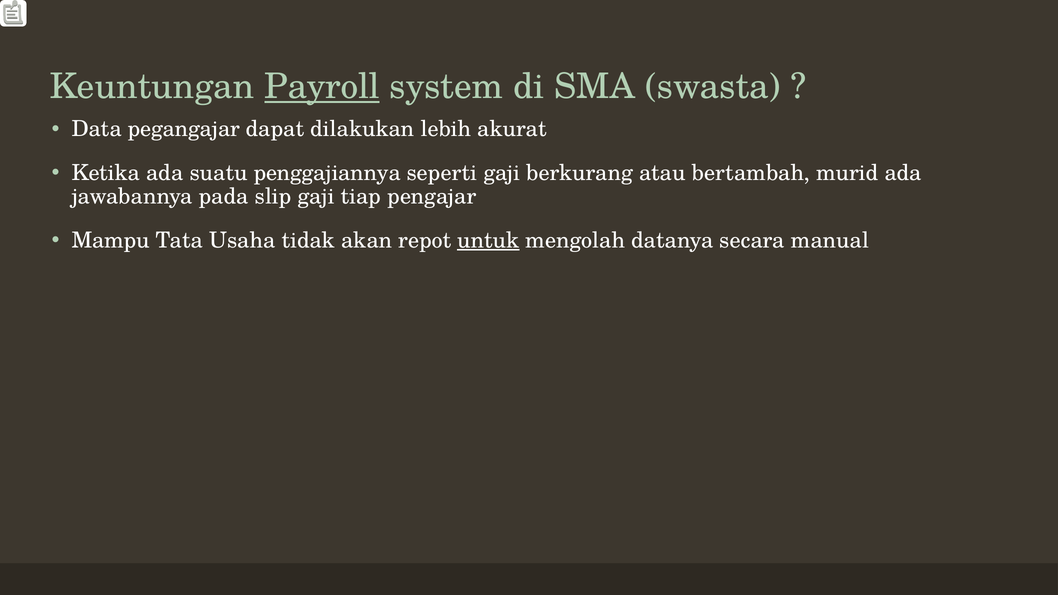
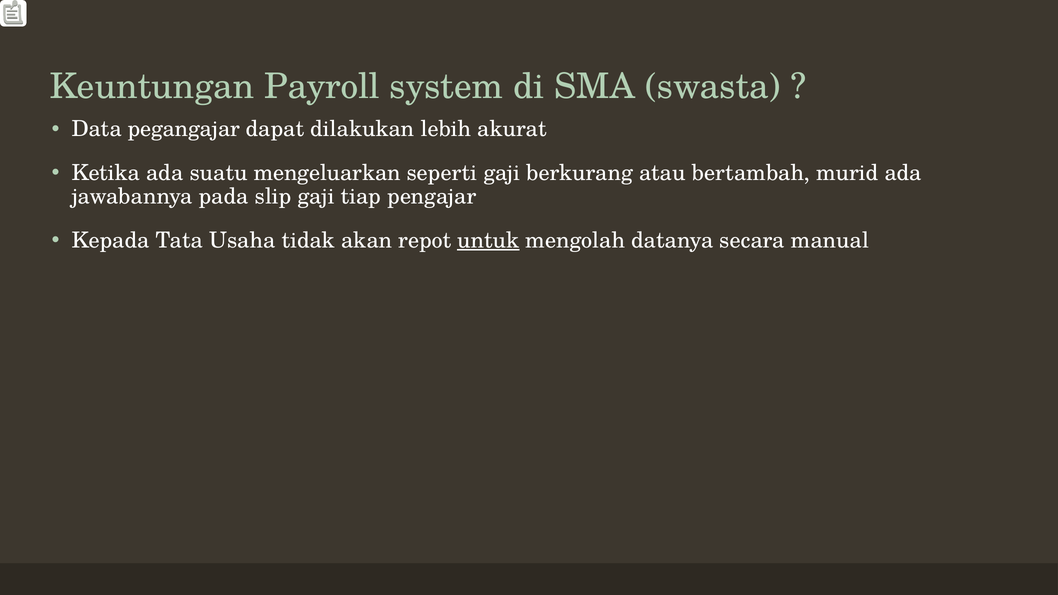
Payroll underline: present -> none
penggajiannya: penggajiannya -> mengeluarkan
Mampu: Mampu -> Kepada
